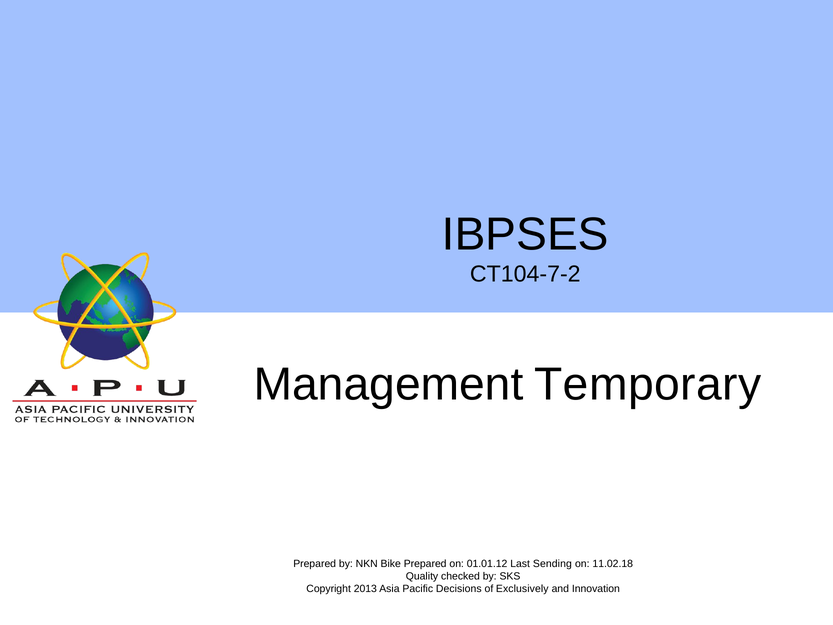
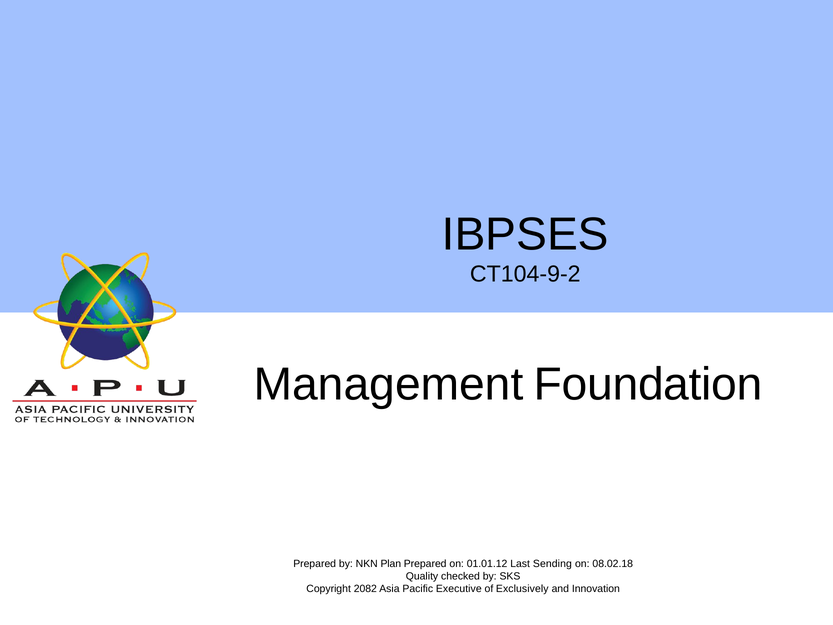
CT104-7-2: CT104-7-2 -> CT104-9-2
Temporary: Temporary -> Foundation
Bike: Bike -> Plan
11.02.18: 11.02.18 -> 08.02.18
2013: 2013 -> 2082
Decisions: Decisions -> Executive
